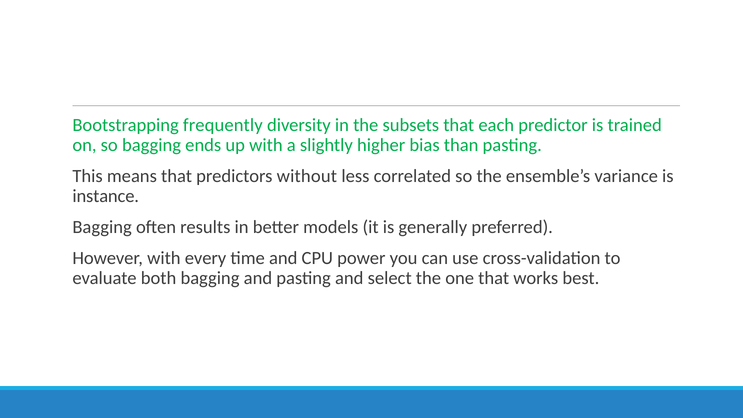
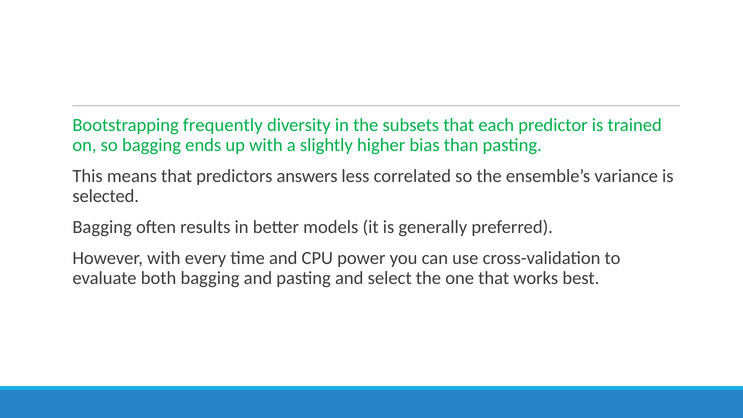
without: without -> answers
instance: instance -> selected
